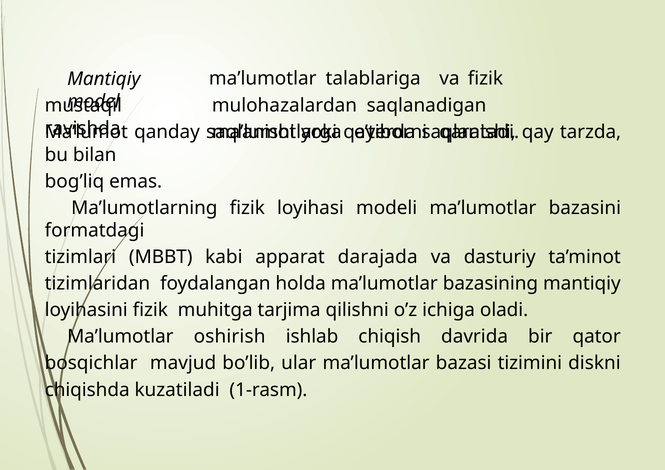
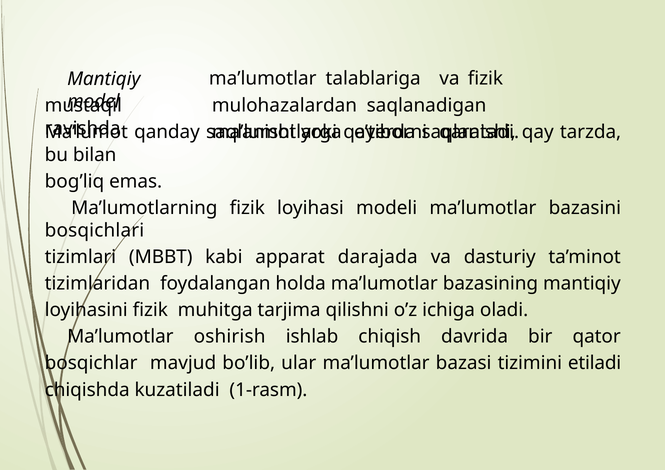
formatdagi: formatdagi -> bosqichlari
diskni: diskni -> etiladi
